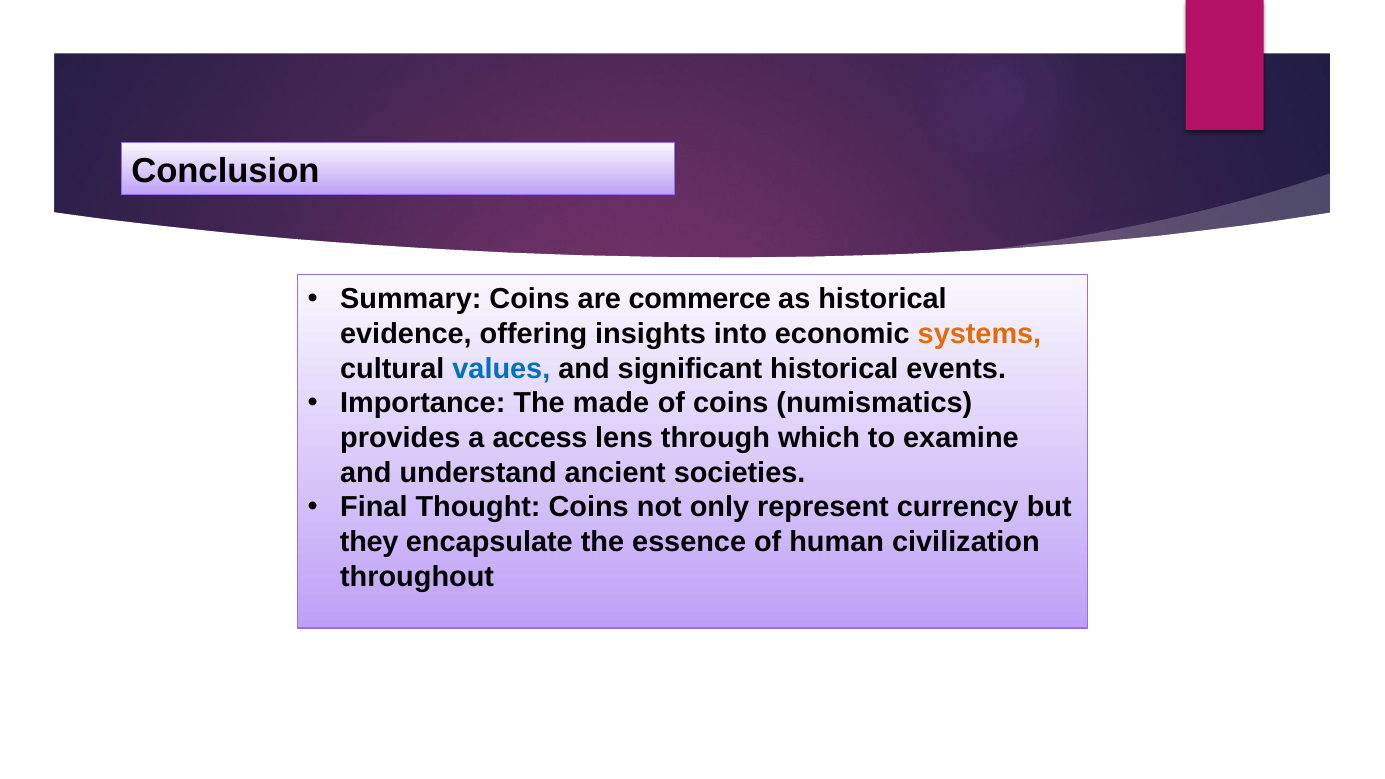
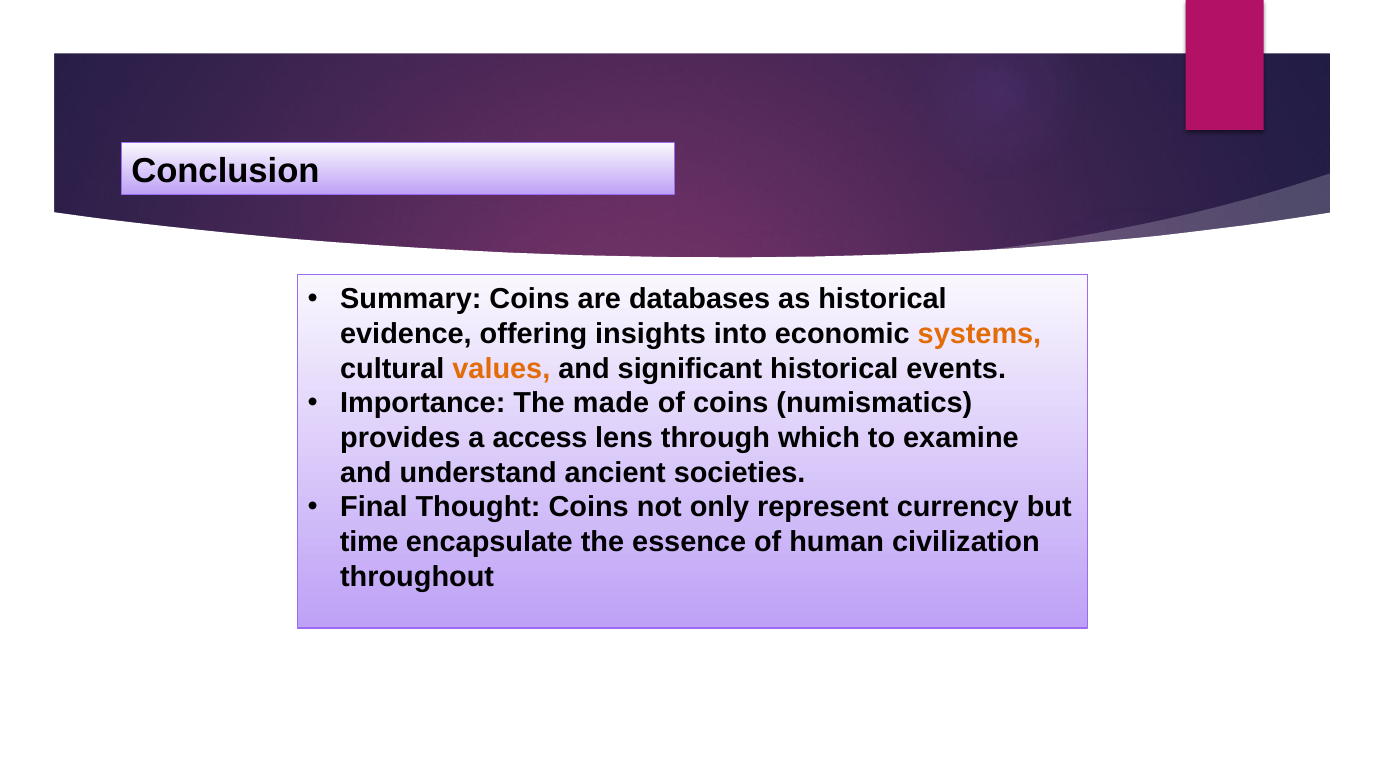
commerce: commerce -> databases
values colour: blue -> orange
they: they -> time
